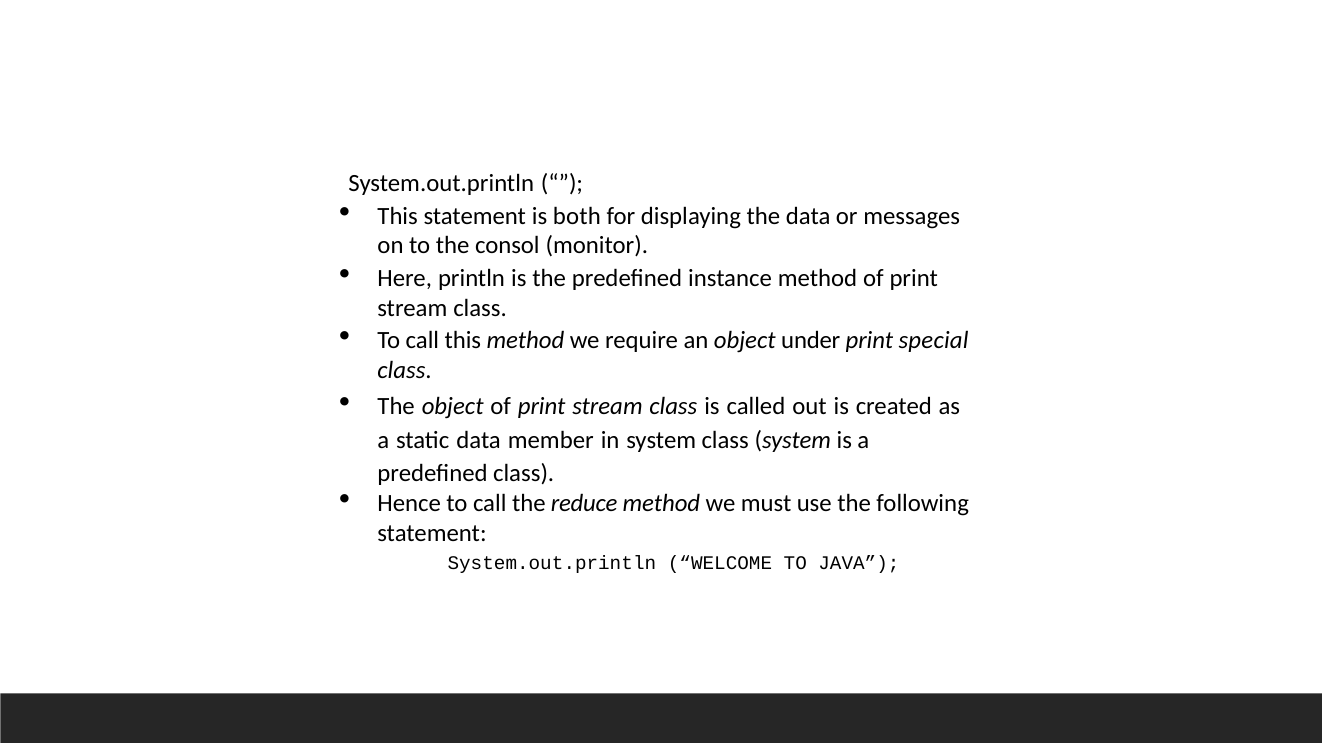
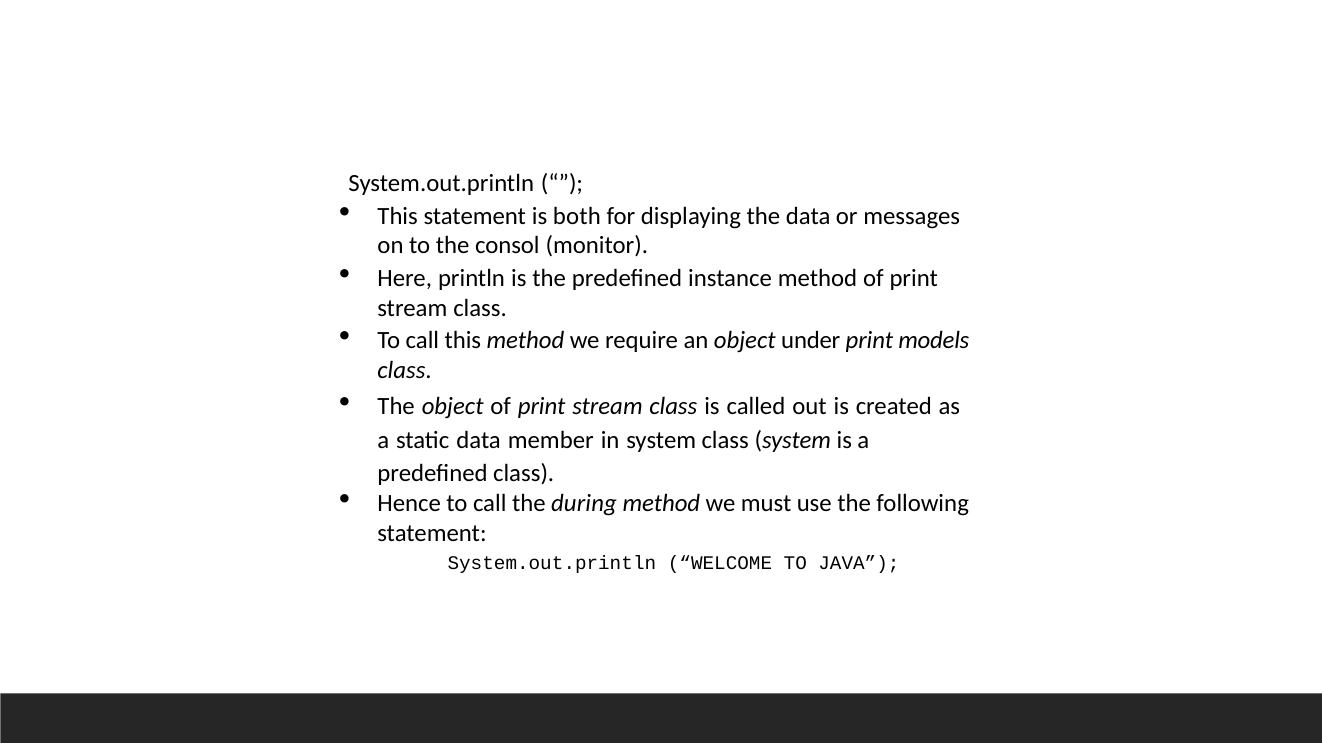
special: special -> models
reduce: reduce -> during
